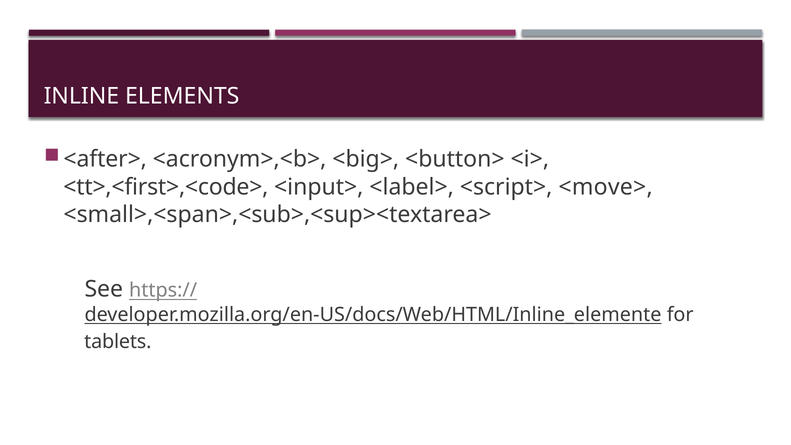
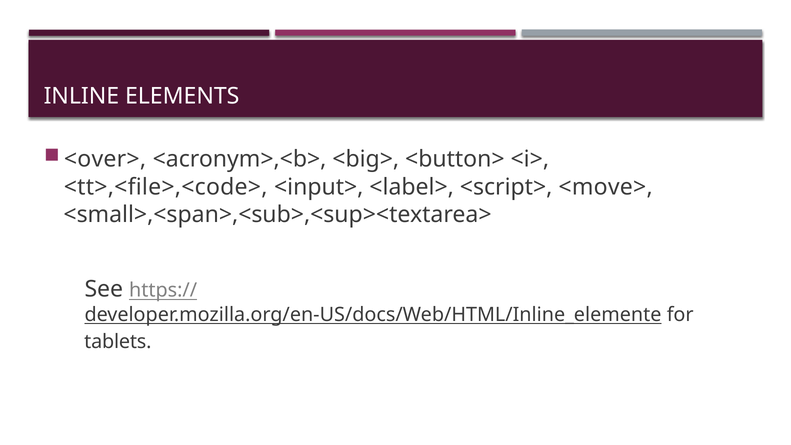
<after>: <after> -> <over>
<tt>,<first>,<code>: <tt>,<first>,<code> -> <tt>,<file>,<code>
